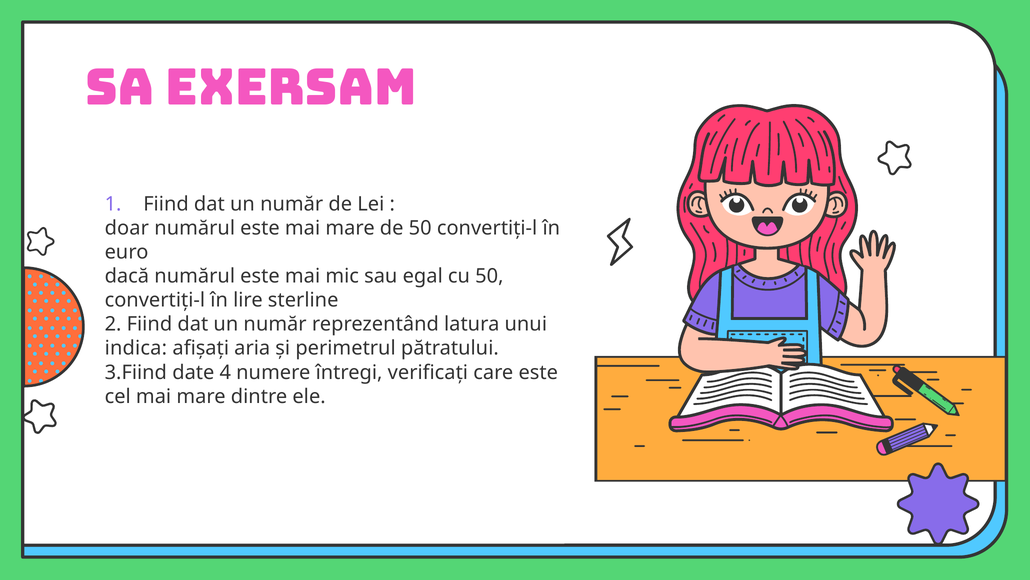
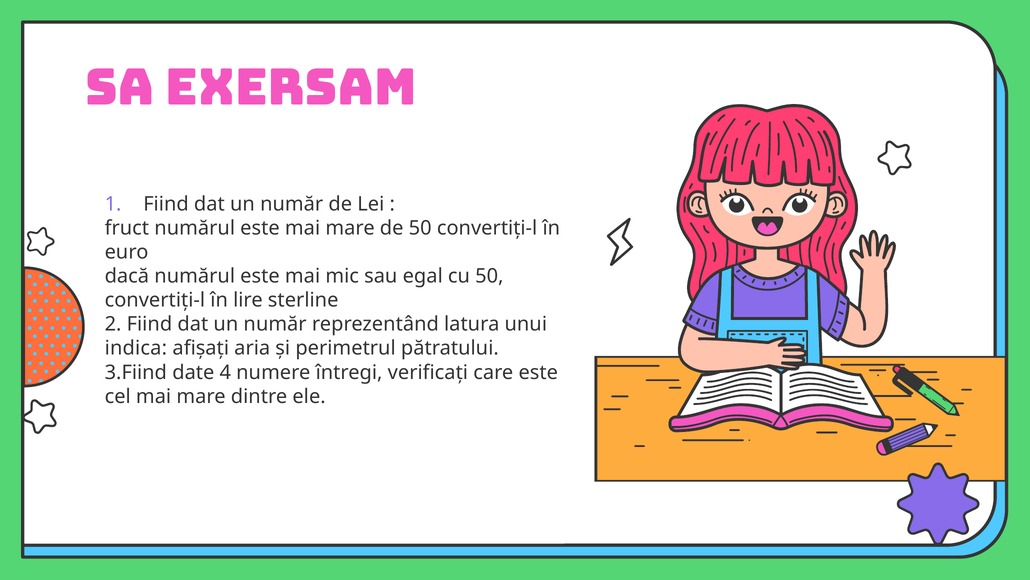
doar: doar -> fruct
